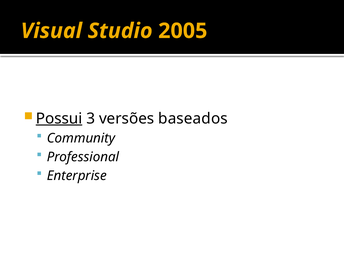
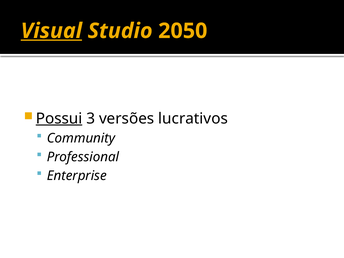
Visual underline: none -> present
2005: 2005 -> 2050
baseados: baseados -> lucrativos
